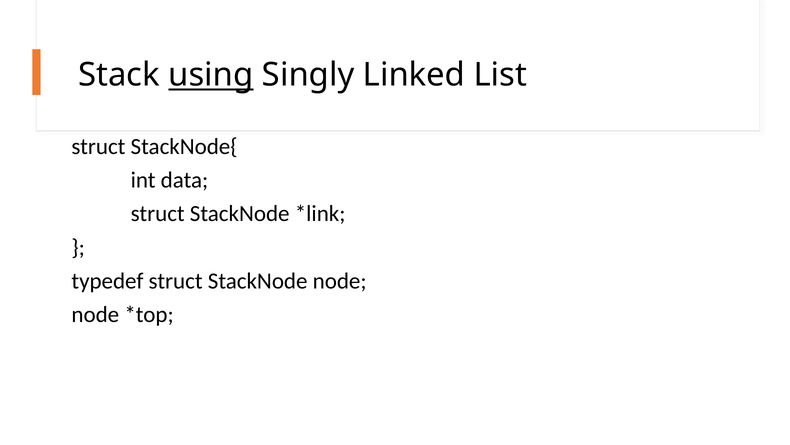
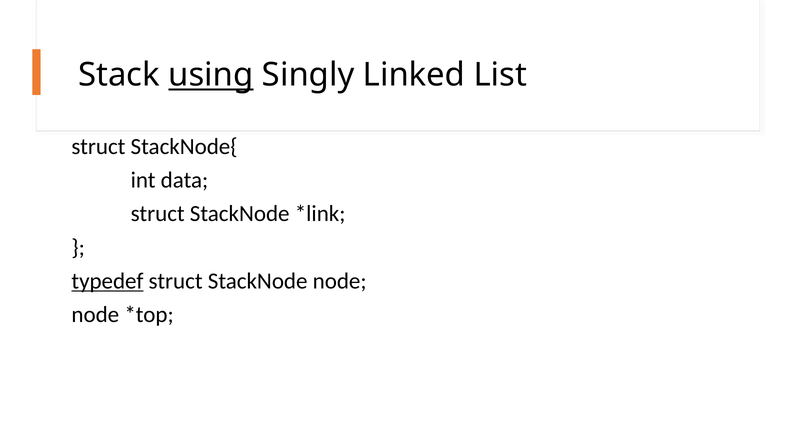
typedef underline: none -> present
